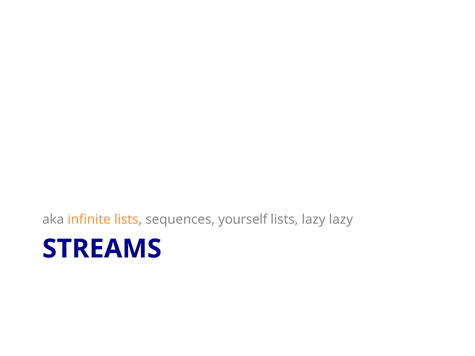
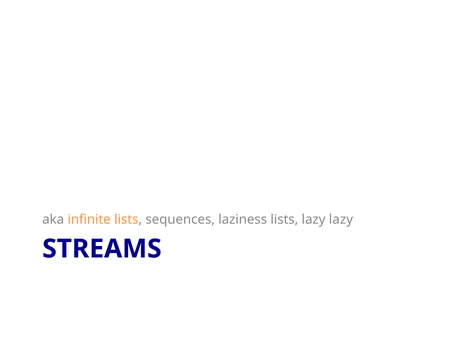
yourself: yourself -> laziness
